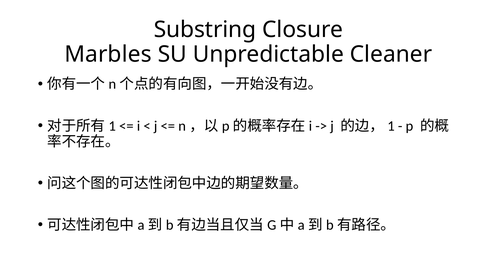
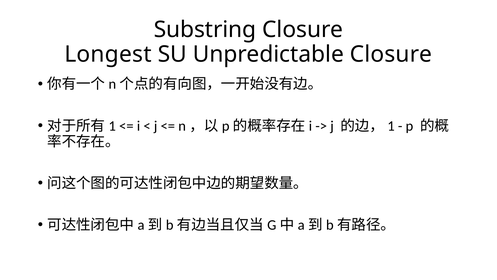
Marbles: Marbles -> Longest
Unpredictable Cleaner: Cleaner -> Closure
